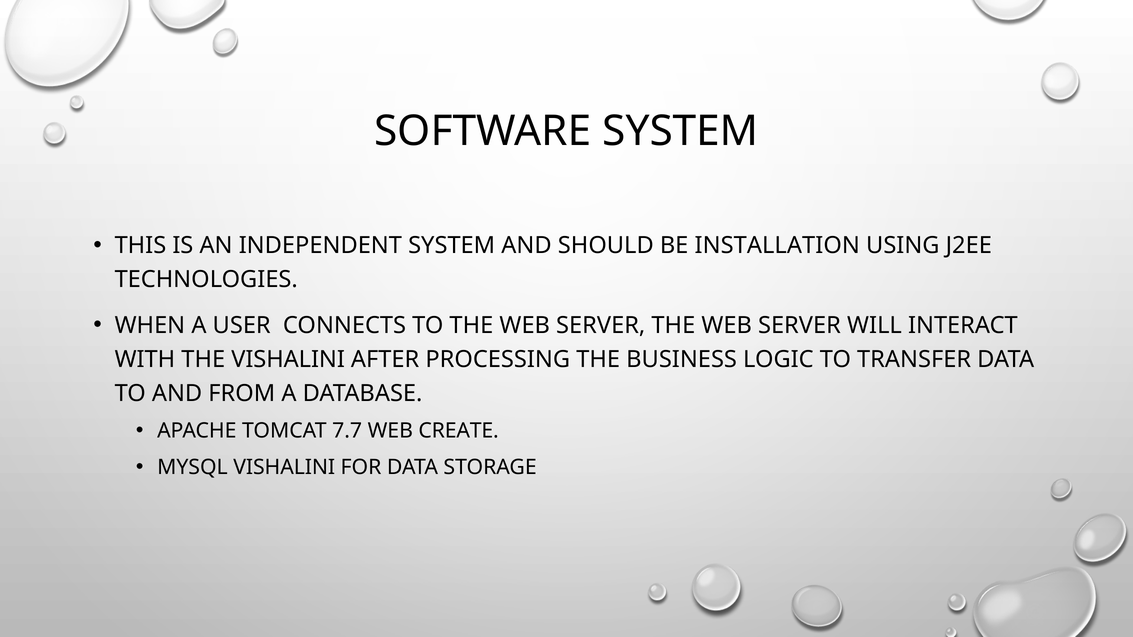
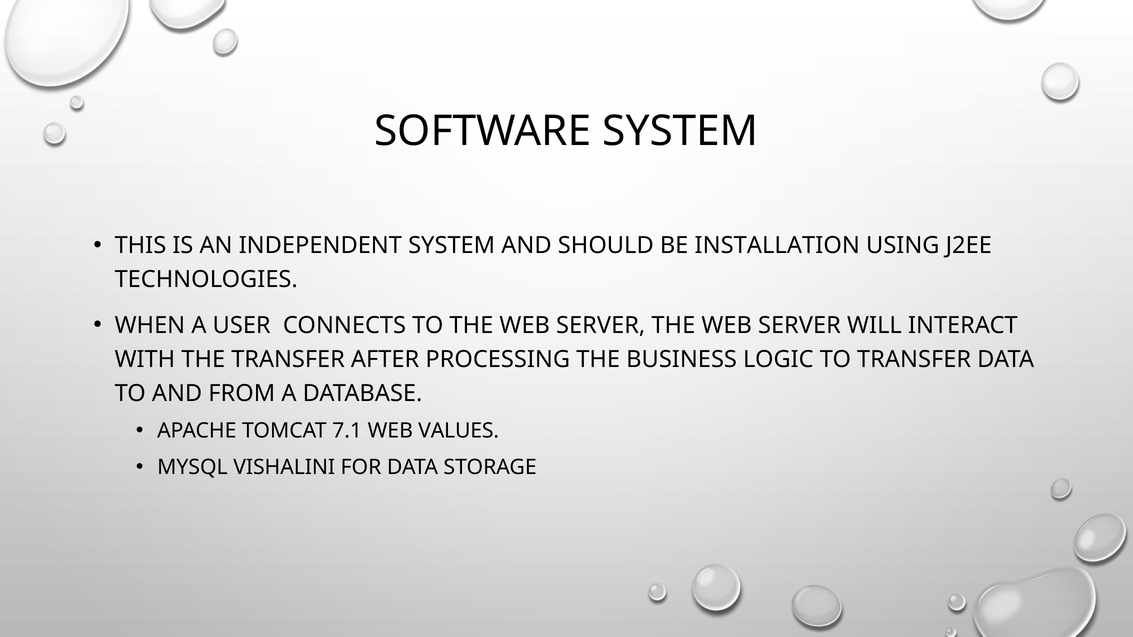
THE VISHALINI: VISHALINI -> TRANSFER
7.7: 7.7 -> 7.1
CREATE: CREATE -> VALUES
